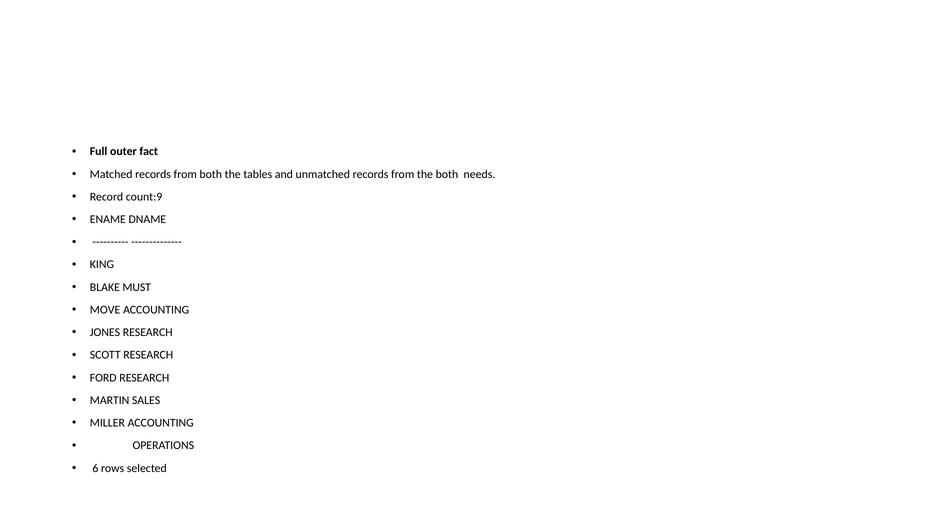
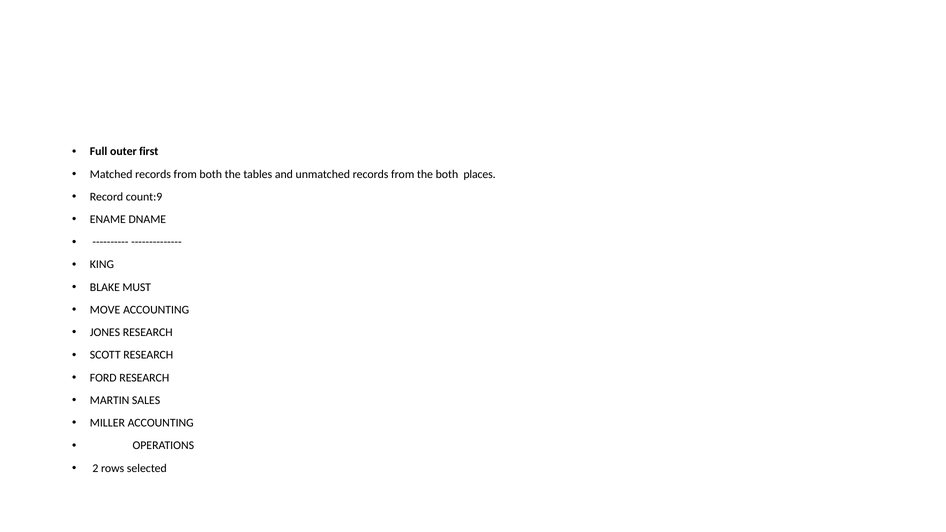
fact: fact -> first
needs: needs -> places
6: 6 -> 2
